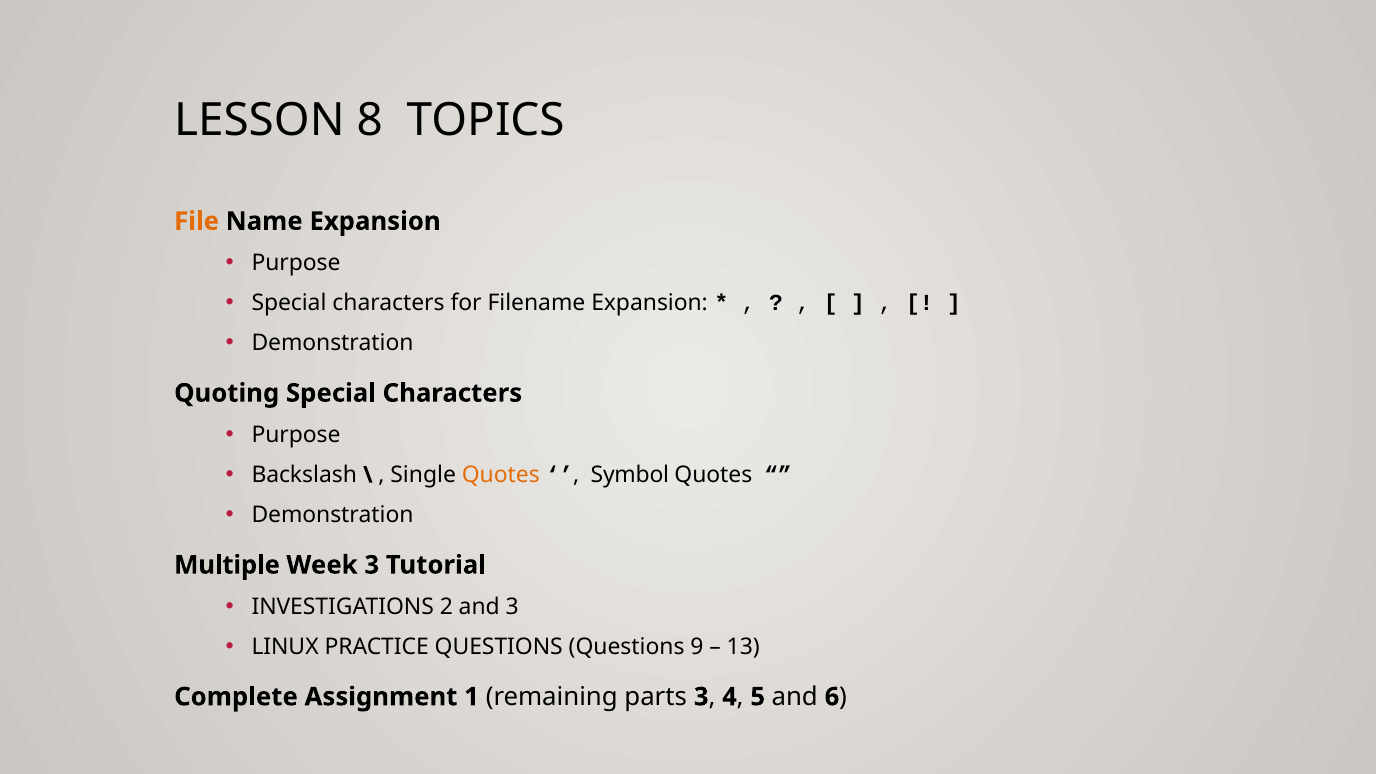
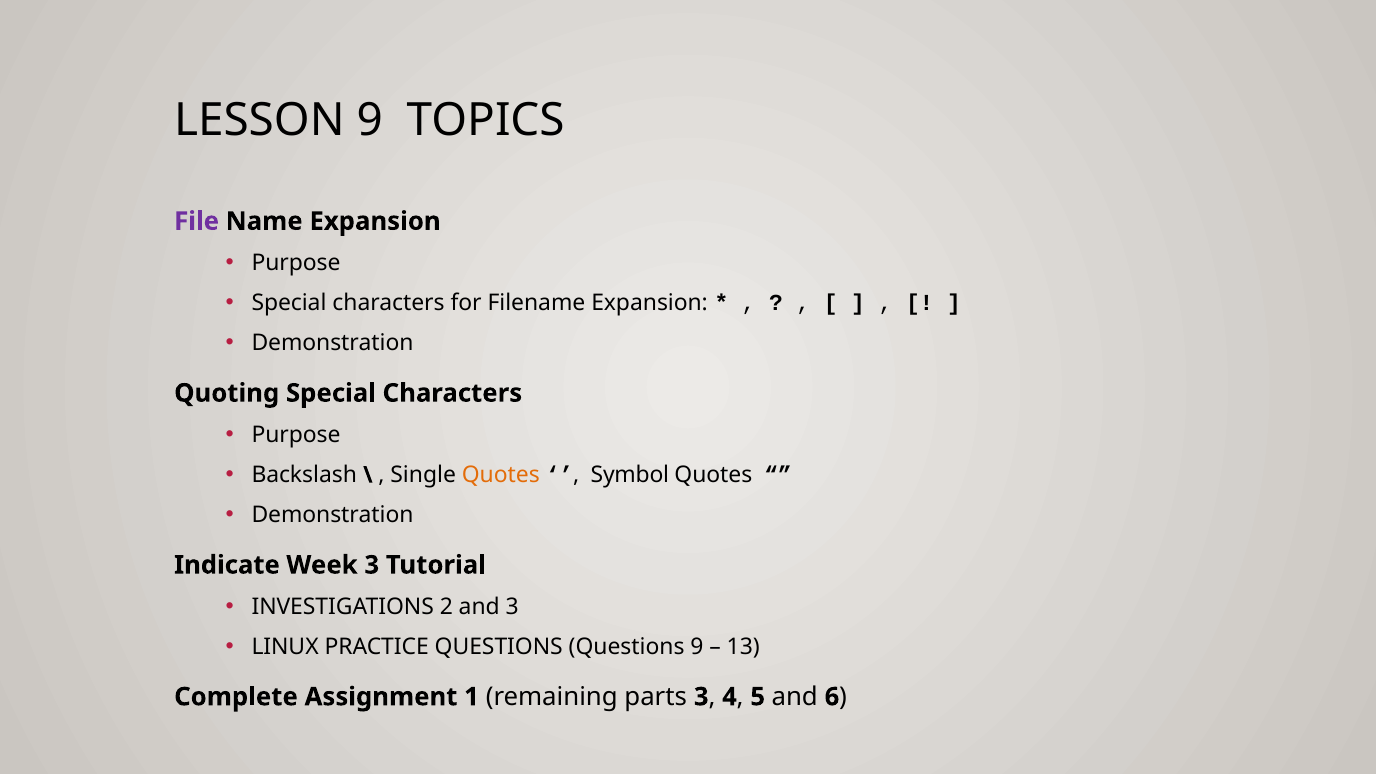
LESSON 8: 8 -> 9
File colour: orange -> purple
Multiple: Multiple -> Indicate
